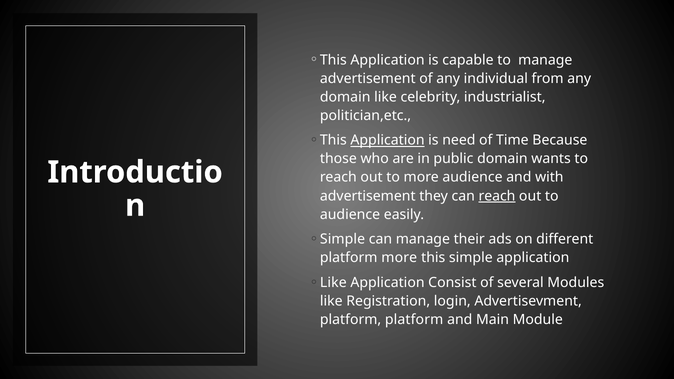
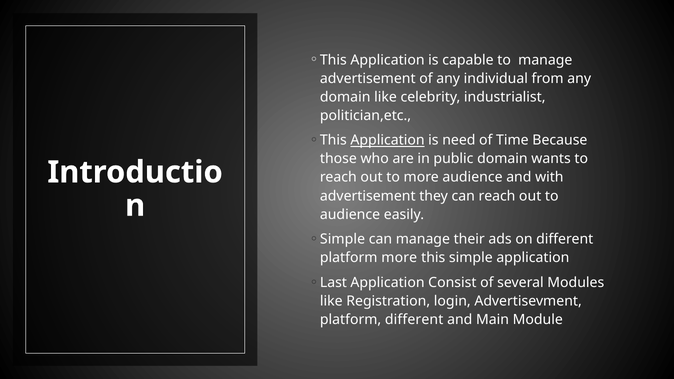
reach at (497, 196) underline: present -> none
Like at (333, 283): Like -> Last
platform platform: platform -> different
